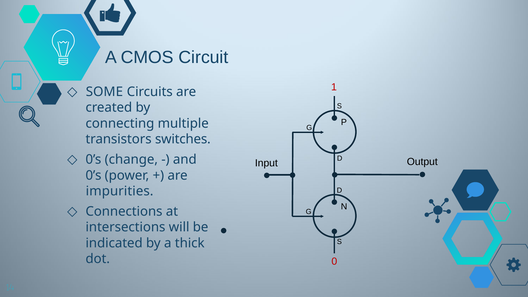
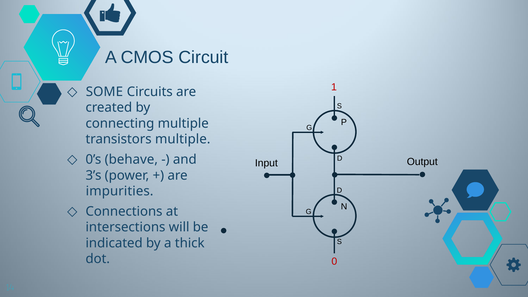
transistors switches: switches -> multiple
change: change -> behave
0’s at (93, 175): 0’s -> 3’s
